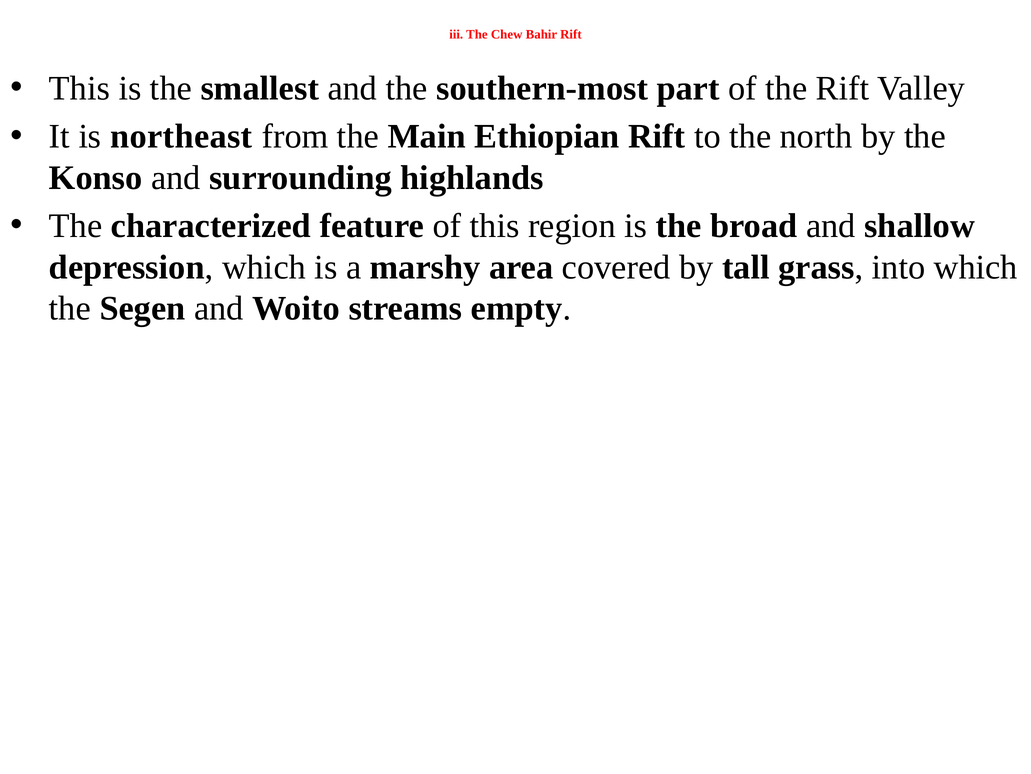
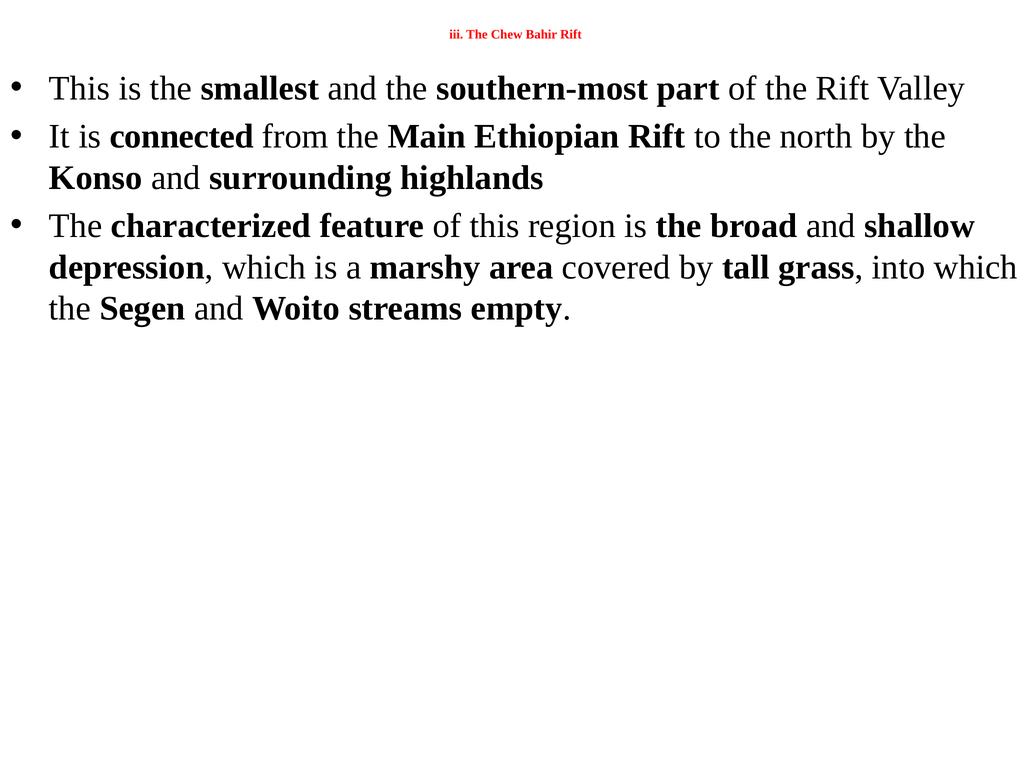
northeast: northeast -> connected
